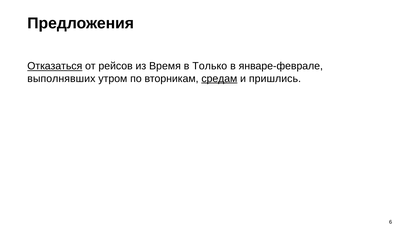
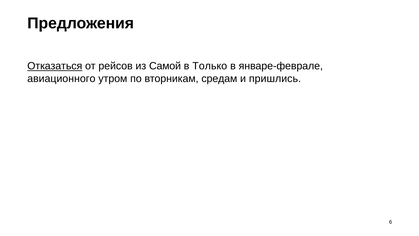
Время: Время -> Самой
выполнявших: выполнявших -> авиационного
средам underline: present -> none
